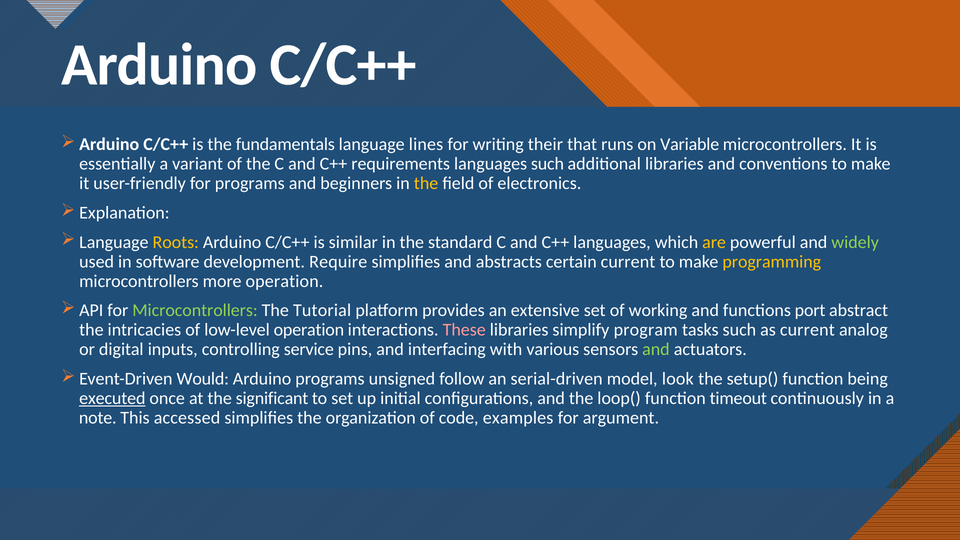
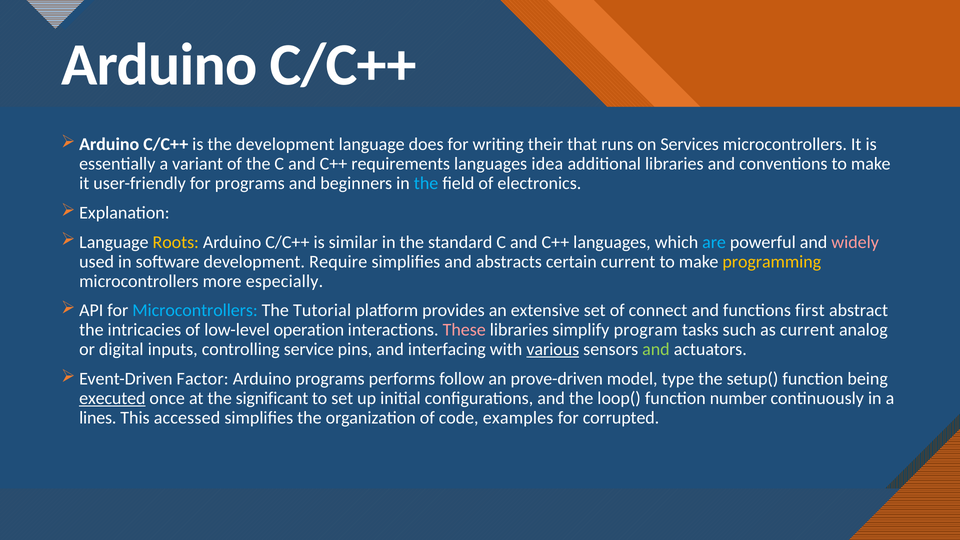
the fundamentals: fundamentals -> development
lines: lines -> does
Variable: Variable -> Services
languages such: such -> idea
the at (426, 183) colour: yellow -> light blue
are colour: yellow -> light blue
widely colour: light green -> pink
more operation: operation -> especially
Microcontrollers at (195, 311) colour: light green -> light blue
working: working -> connect
port: port -> first
various underline: none -> present
Would: Would -> Factor
unsigned: unsigned -> performs
serial-driven: serial-driven -> prove-driven
look: look -> type
timeout: timeout -> number
note: note -> lines
argument: argument -> corrupted
